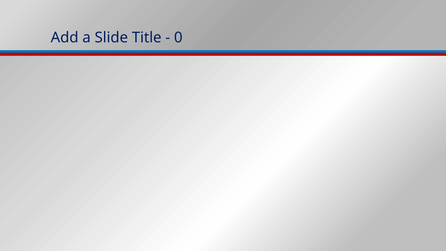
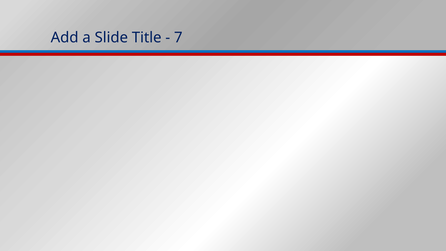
0: 0 -> 7
